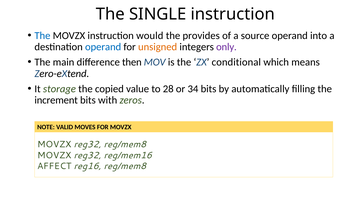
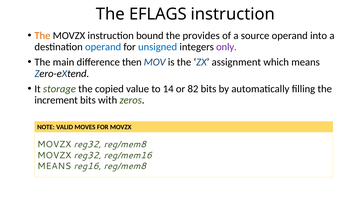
SINGLE: SINGLE -> EFLAGS
The at (42, 36) colour: blue -> orange
would: would -> bound
unsigned colour: orange -> blue
conditional: conditional -> assignment
28: 28 -> 14
34: 34 -> 82
AFFECT at (54, 166): AFFECT -> MEANS
